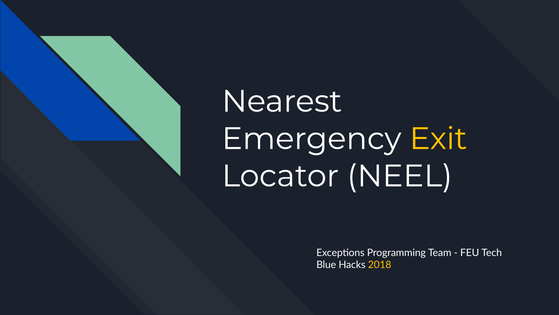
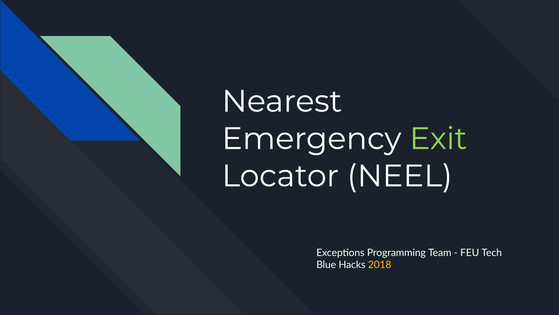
Exit colour: yellow -> light green
